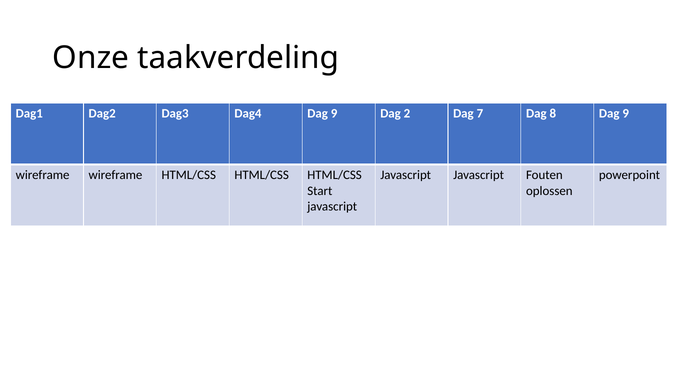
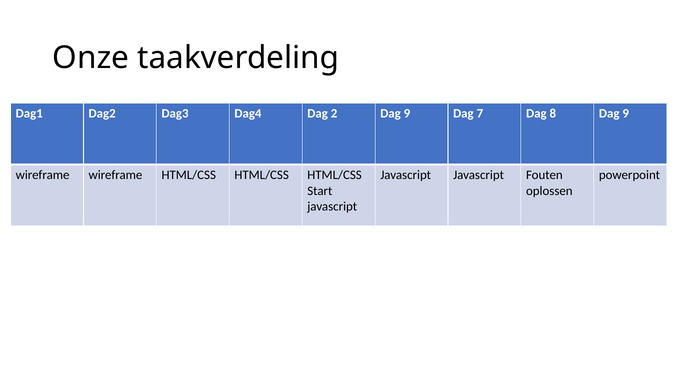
Dag4 Dag 9: 9 -> 2
2 at (407, 114): 2 -> 9
